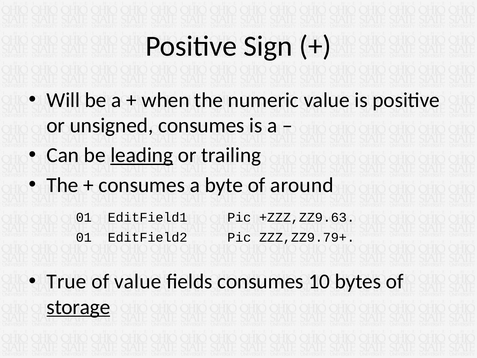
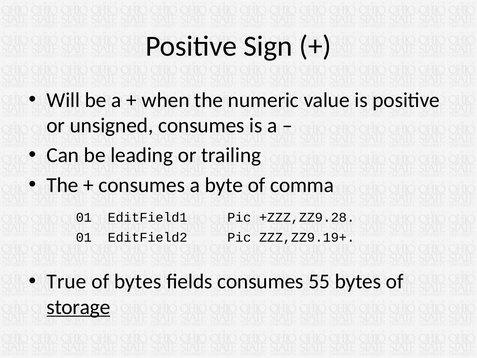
leading underline: present -> none
around: around -> comma
+ZZZ,ZZ9.63: +ZZZ,ZZ9.63 -> +ZZZ,ZZ9.28
ZZZ,ZZ9.79+: ZZZ,ZZ9.79+ -> ZZZ,ZZ9.19+
of value: value -> bytes
10: 10 -> 55
